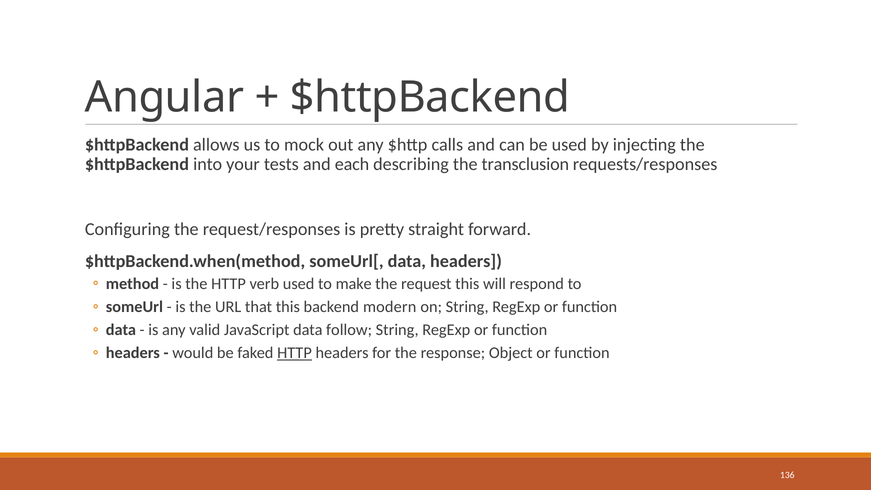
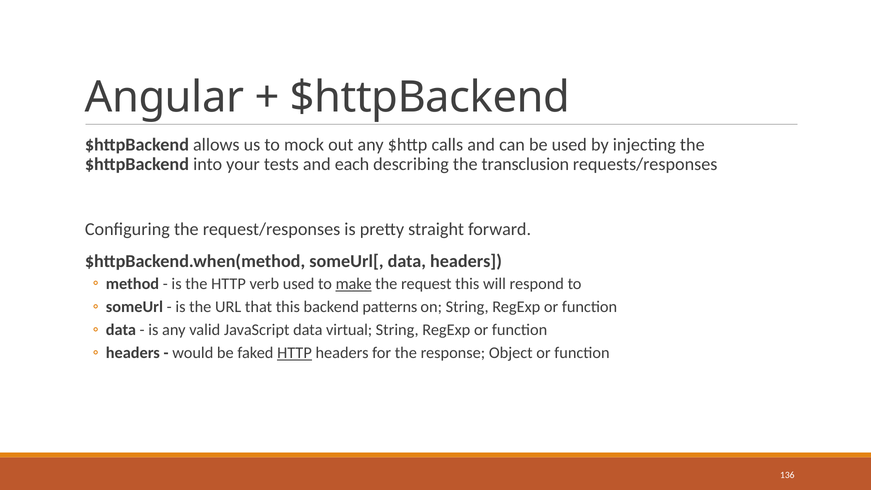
make underline: none -> present
modern: modern -> patterns
follow: follow -> virtual
